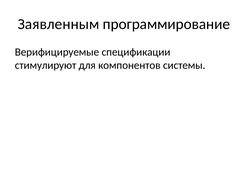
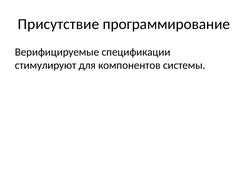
Заявленным: Заявленным -> Присутствие
